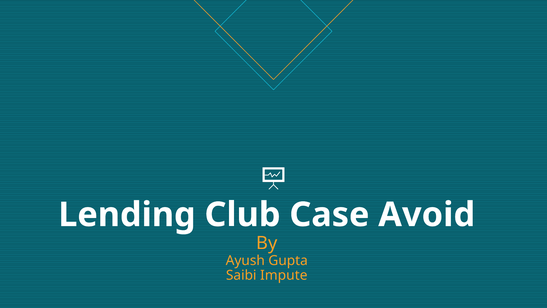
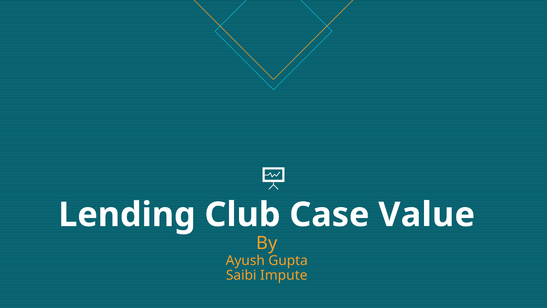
Avoid: Avoid -> Value
